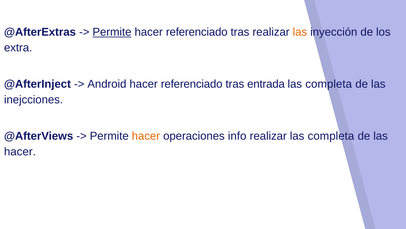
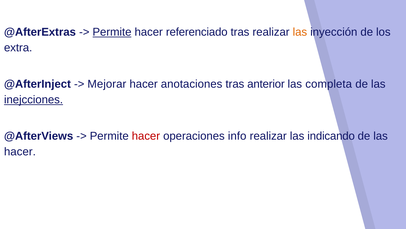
Android: Android -> Mejorar
referenciado at (192, 84): referenciado -> anotaciones
entrada: entrada -> anterior
inejcciones underline: none -> present
hacer at (146, 136) colour: orange -> red
realizar las completa: completa -> indicando
